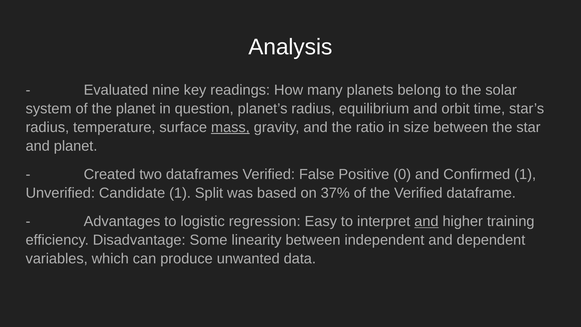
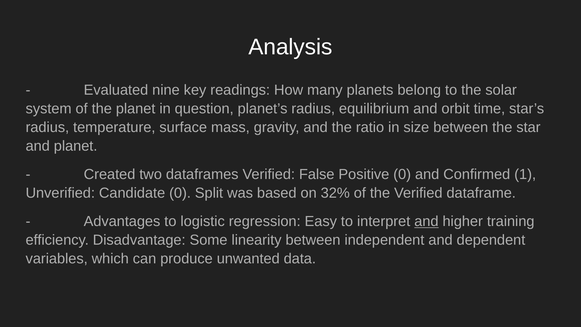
mass underline: present -> none
Candidate 1: 1 -> 0
37%: 37% -> 32%
